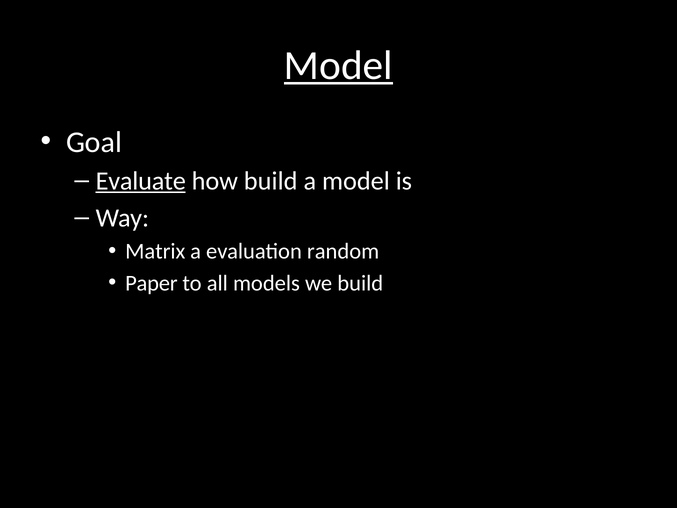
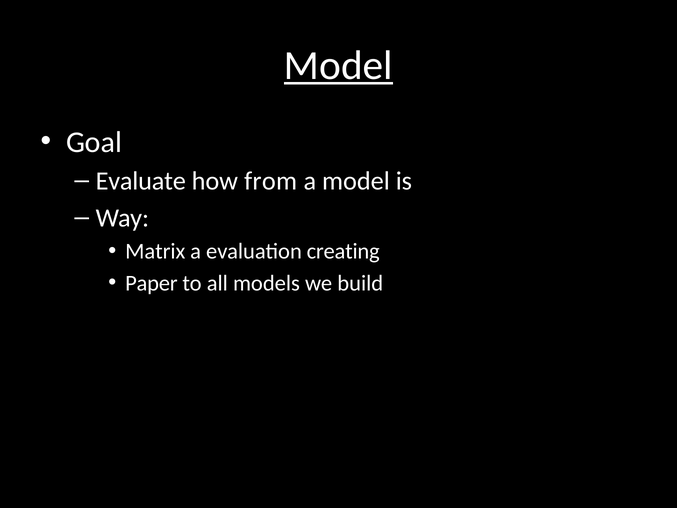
Evaluate underline: present -> none
how build: build -> from
random: random -> creating
